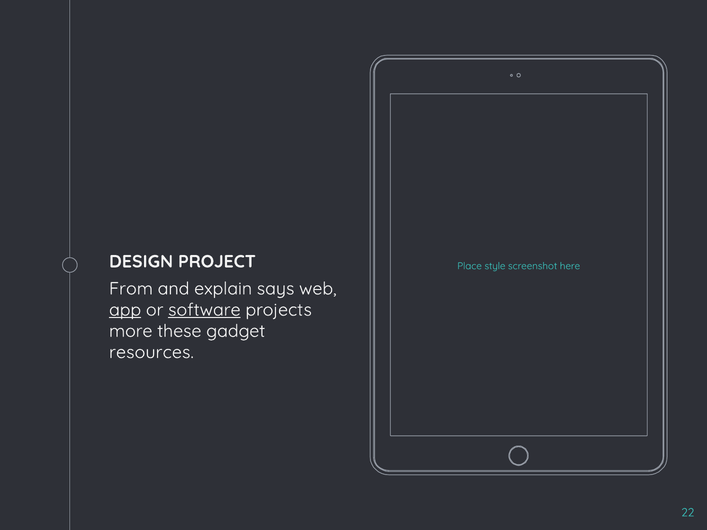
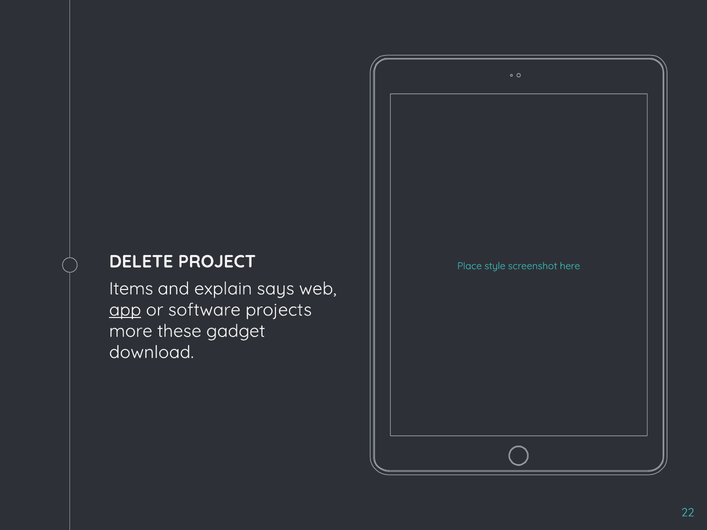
DESIGN: DESIGN -> DELETE
From: From -> Items
software underline: present -> none
resources: resources -> download
